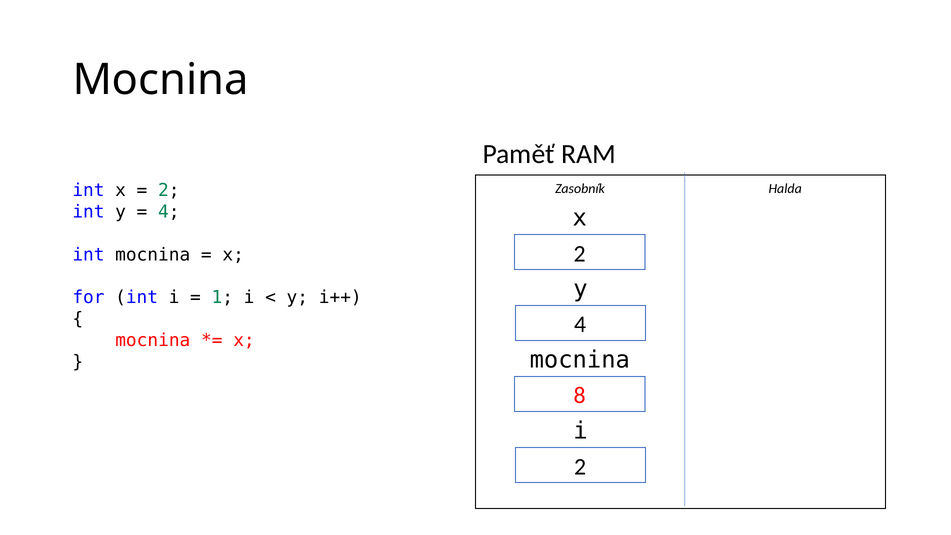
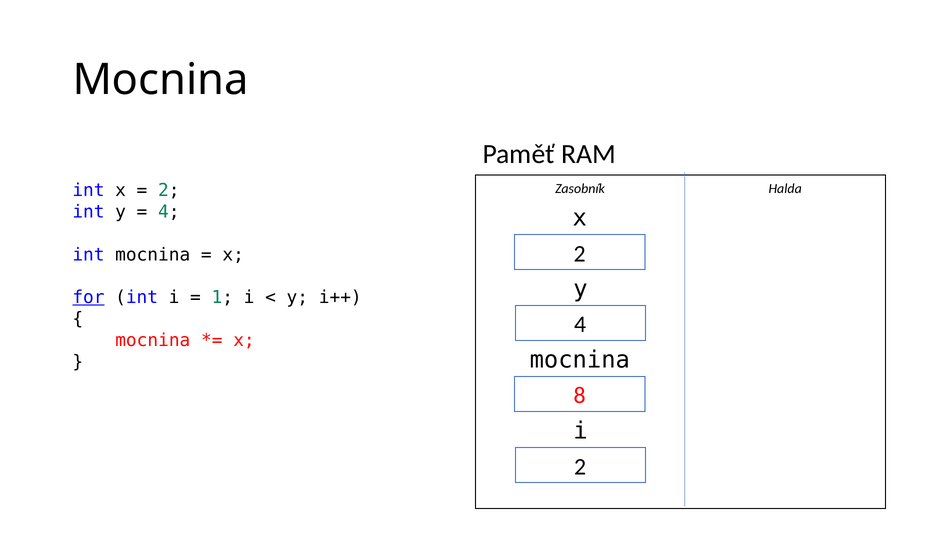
for underline: none -> present
